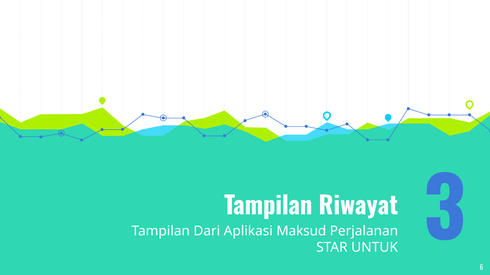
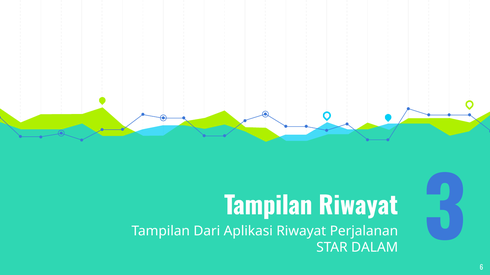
Aplikasi Maksud: Maksud -> Riwayat
UNTUK: UNTUK -> DALAM
